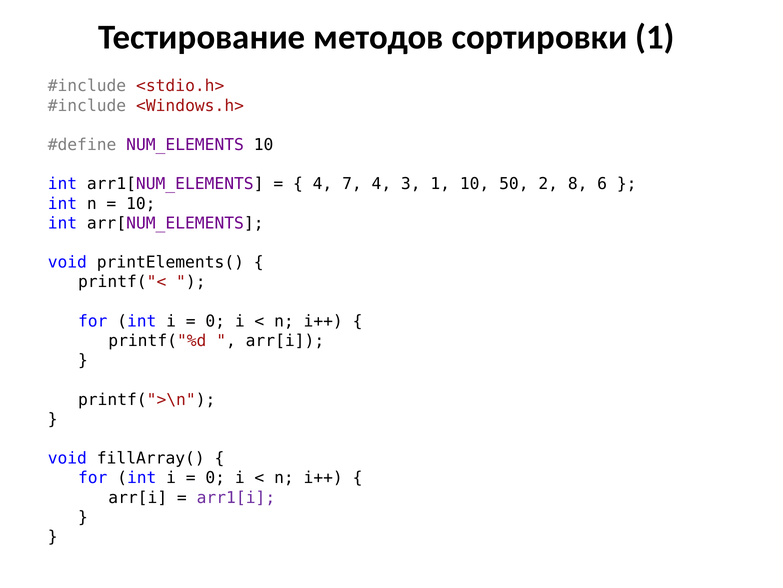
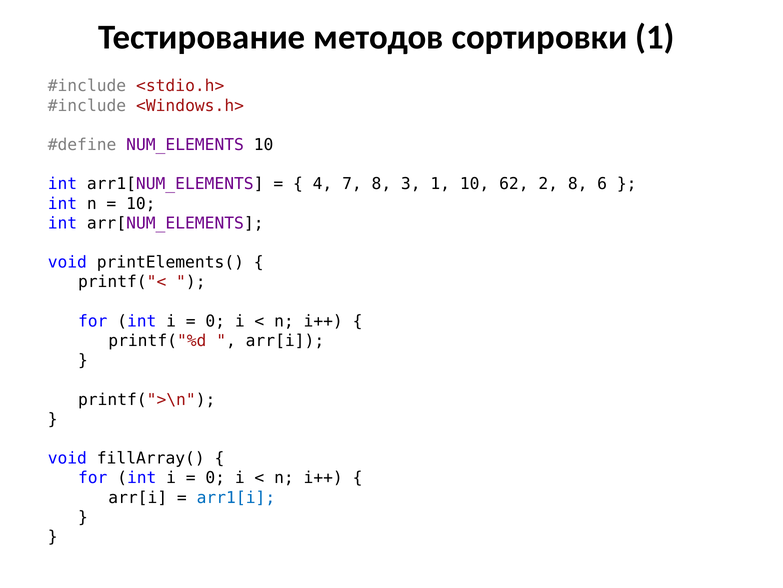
7 4: 4 -> 8
50: 50 -> 62
arr1[i colour: purple -> blue
